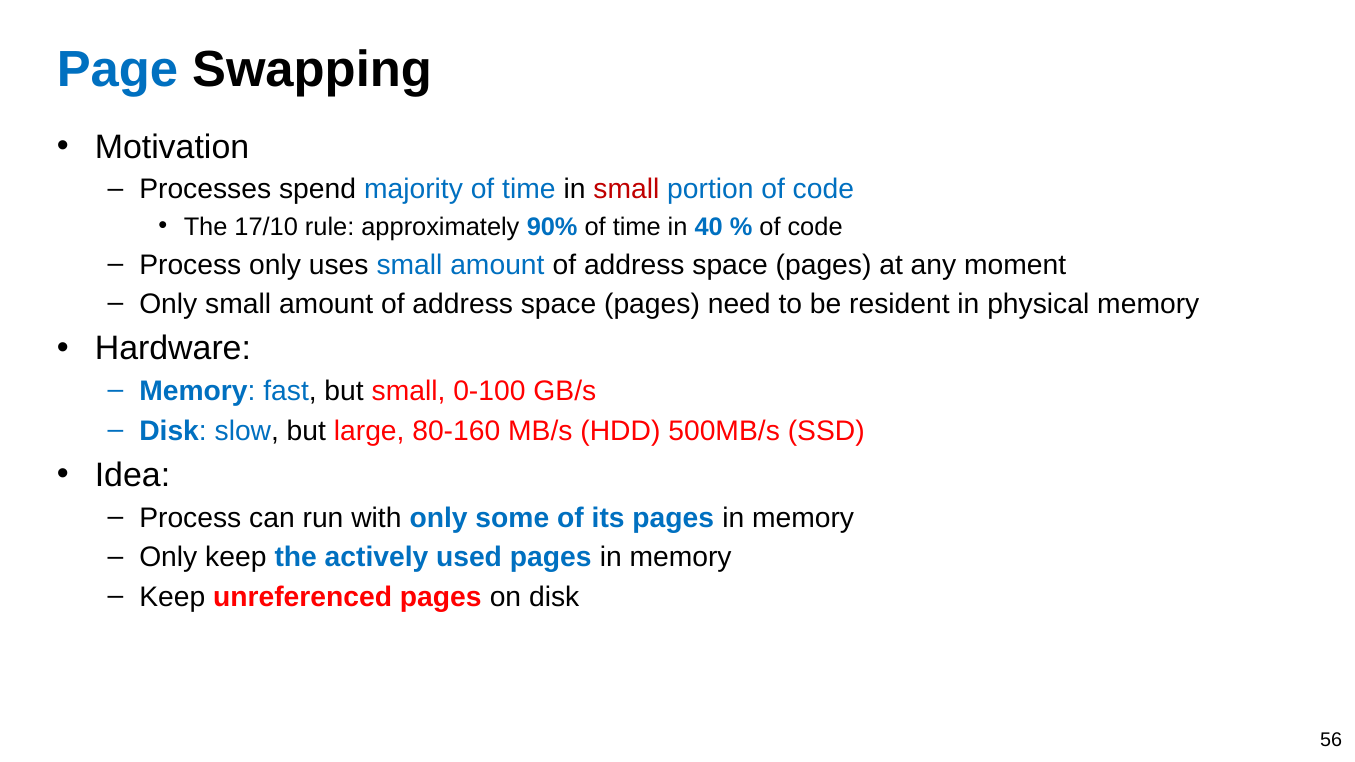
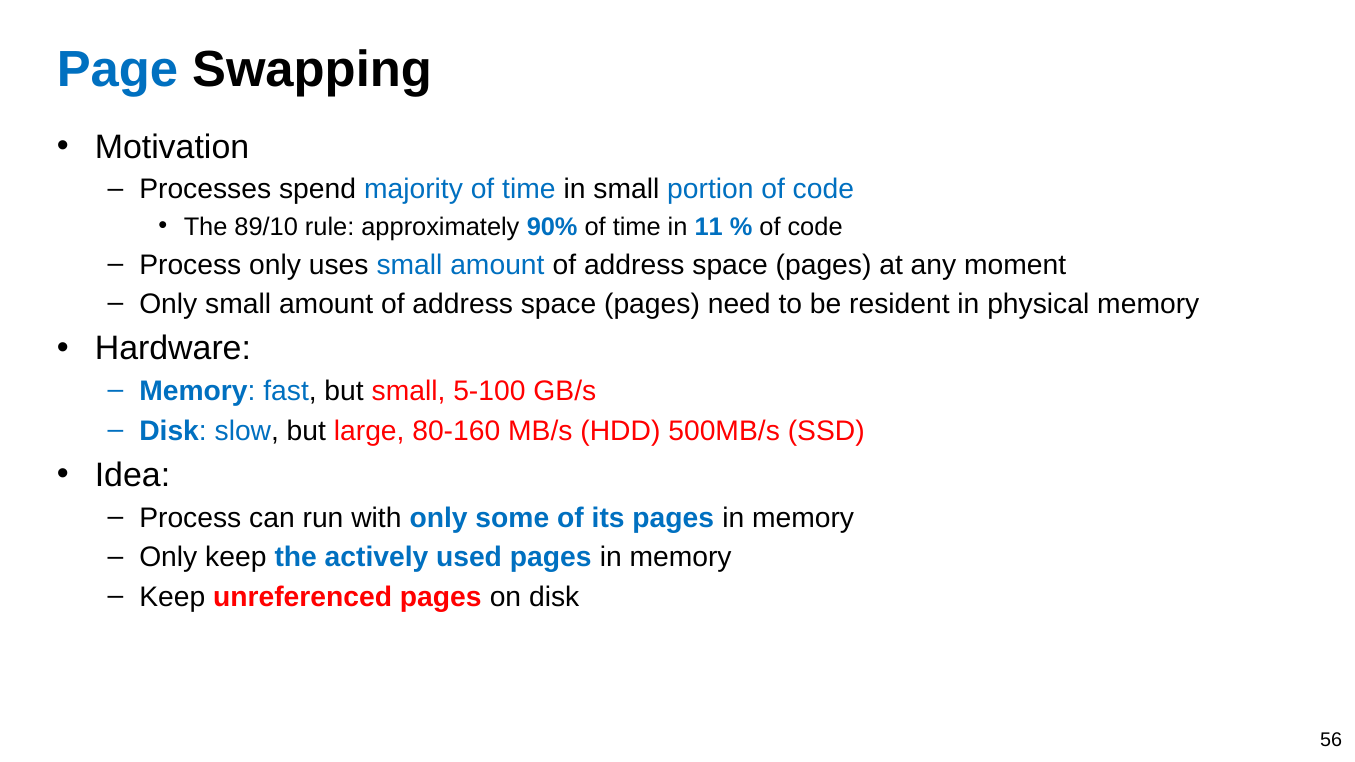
small at (626, 190) colour: red -> black
17/10: 17/10 -> 89/10
40: 40 -> 11
0-100: 0-100 -> 5-100
